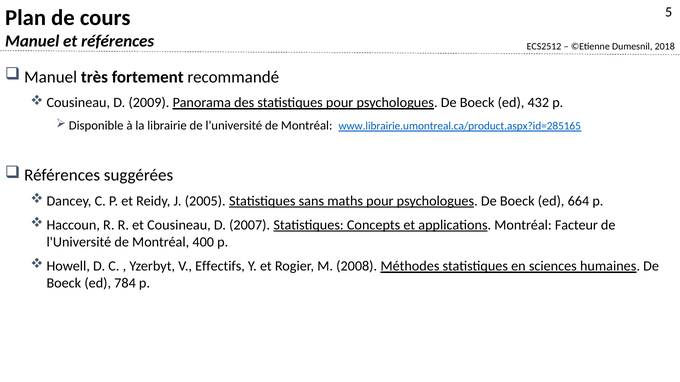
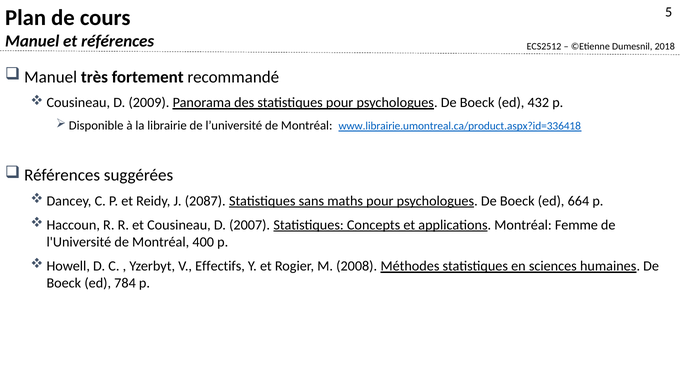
www.librairie.umontreal.ca/product.aspx?id=285165: www.librairie.umontreal.ca/product.aspx?id=285165 -> www.librairie.umontreal.ca/product.aspx?id=336418
2005: 2005 -> 2087
Facteur: Facteur -> Femme
